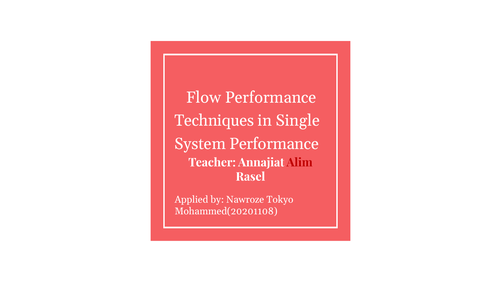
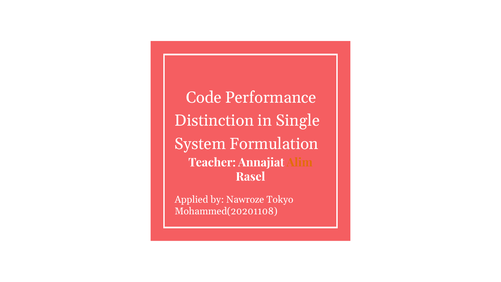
Flow: Flow -> Code
Techniques: Techniques -> Distinction
System Performance: Performance -> Formulation
Alim colour: red -> orange
